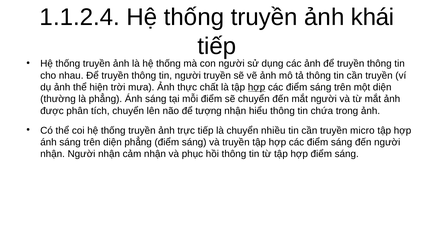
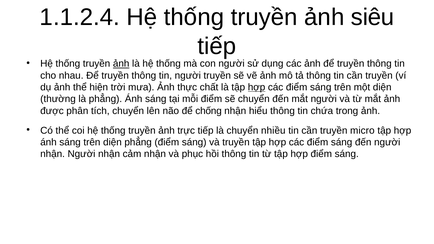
khái: khái -> siêu
ảnh at (121, 64) underline: none -> present
tượng: tượng -> chống
